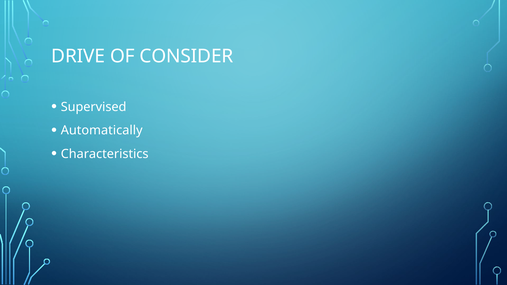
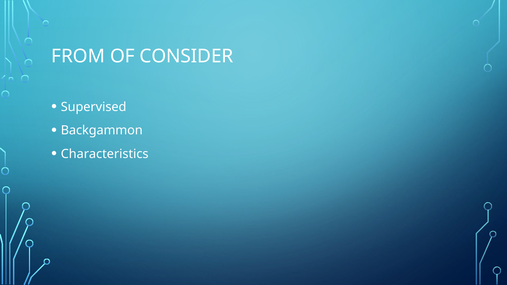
DRIVE: DRIVE -> FROM
Automatically: Automatically -> Backgammon
